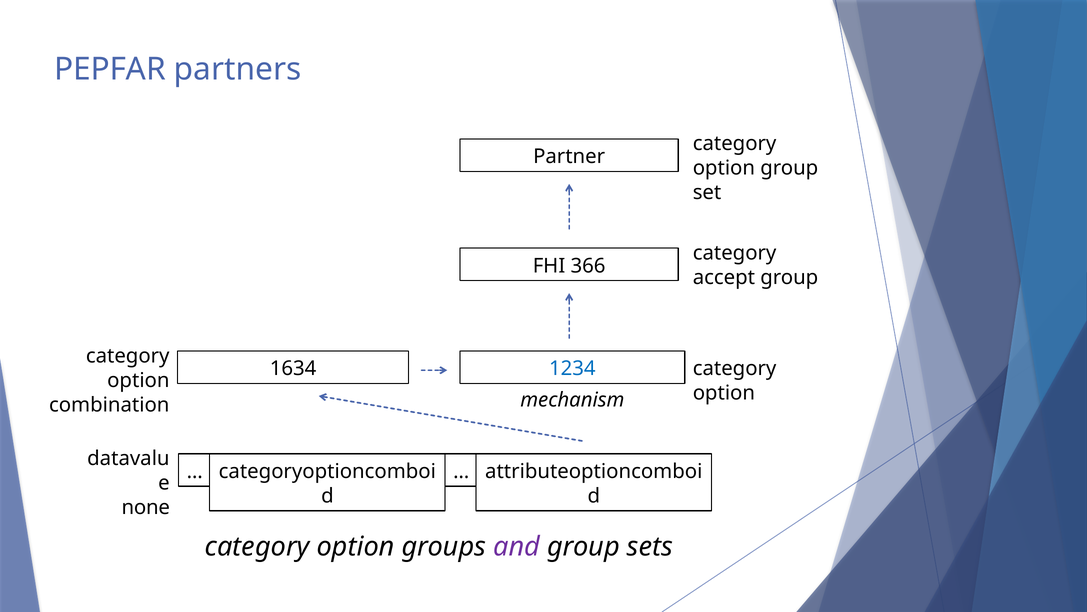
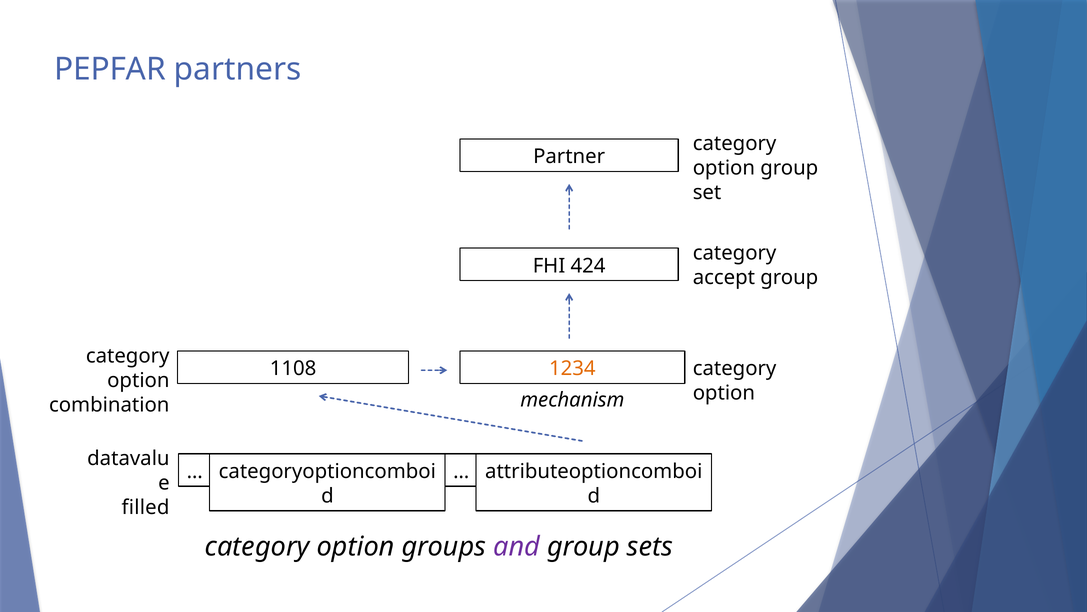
366: 366 -> 424
1634: 1634 -> 1108
1234 colour: blue -> orange
none: none -> filled
